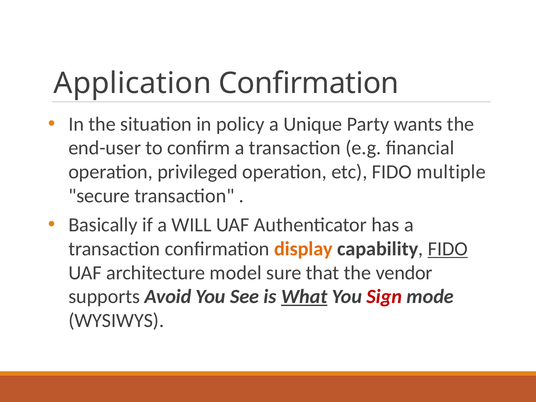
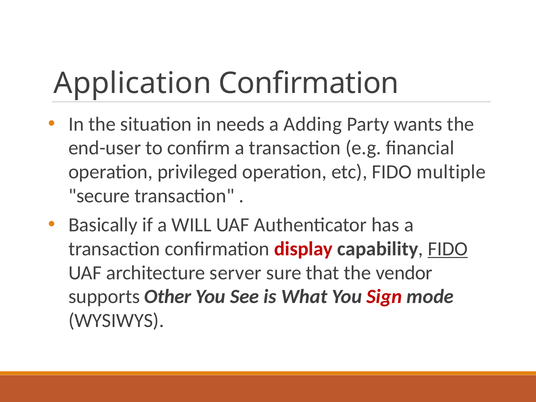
policy: policy -> needs
Unique: Unique -> Adding
display colour: orange -> red
model: model -> server
Avoid: Avoid -> Other
What underline: present -> none
